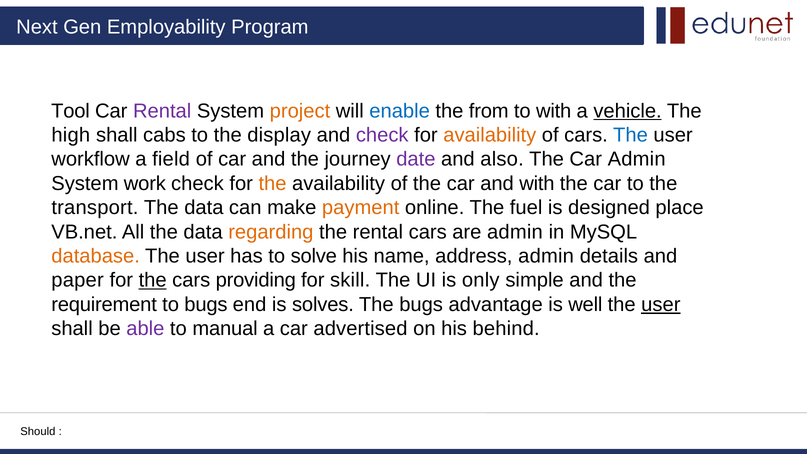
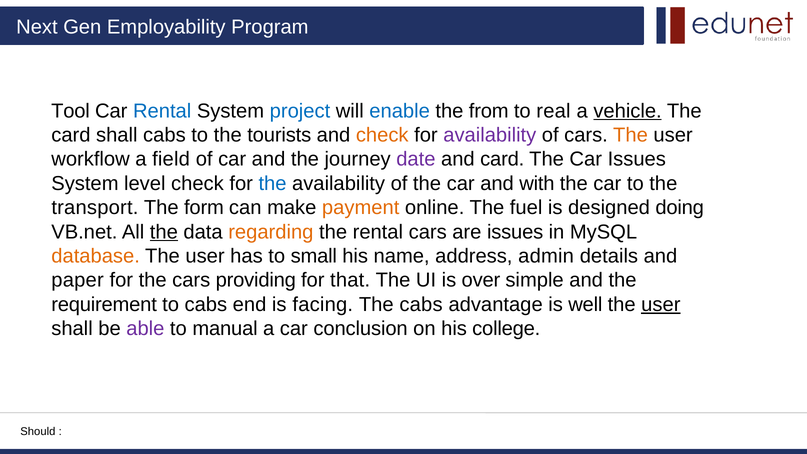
Rental at (162, 111) colour: purple -> blue
project colour: orange -> blue
to with: with -> real
high at (71, 135): high -> card
display: display -> tourists
check at (382, 135) colour: purple -> orange
availability at (490, 135) colour: orange -> purple
The at (630, 135) colour: blue -> orange
and also: also -> card
Car Admin: Admin -> Issues
work: work -> level
the at (273, 183) colour: orange -> blue
data at (204, 208): data -> form
place: place -> doing
the at (164, 232) underline: none -> present
are admin: admin -> issues
solve: solve -> small
the at (153, 280) underline: present -> none
skill: skill -> that
only: only -> over
to bugs: bugs -> cabs
solves: solves -> facing
The bugs: bugs -> cabs
advertised: advertised -> conclusion
behind: behind -> college
